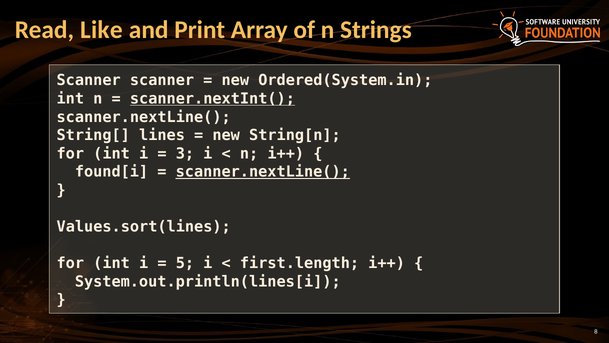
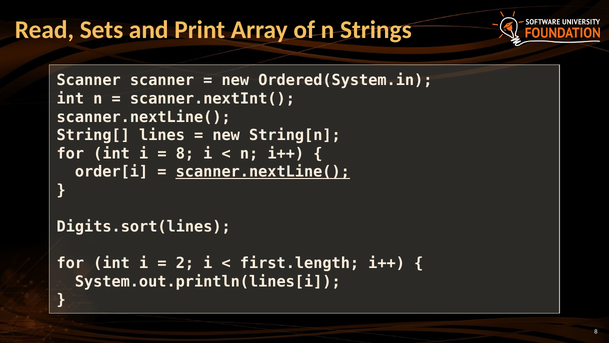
Like: Like -> Sets
scanner.nextInt( underline: present -> none
3 at (185, 153): 3 -> 8
found[i: found[i -> order[i
Values.sort(lines: Values.sort(lines -> Digits.sort(lines
5: 5 -> 2
